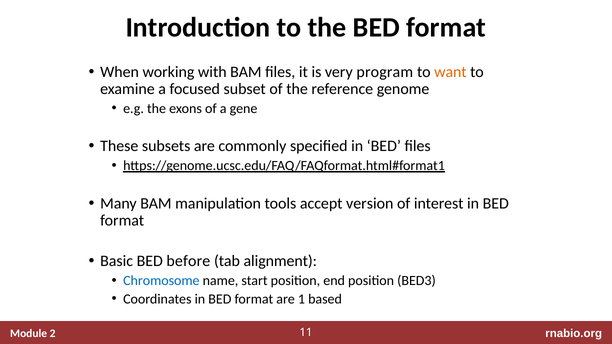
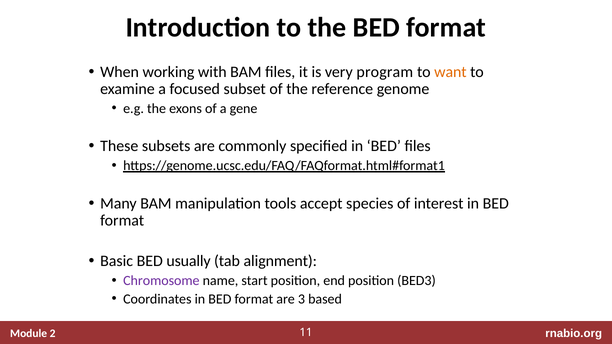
version: version -> species
before: before -> usually
Chromosome colour: blue -> purple
1: 1 -> 3
